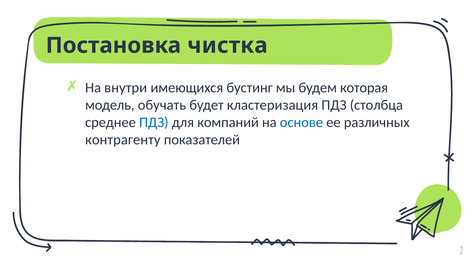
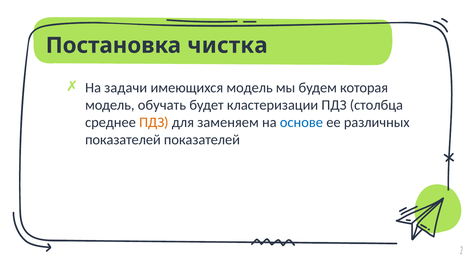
внутри: внутри -> задачи
имеющихся бустинг: бустинг -> модель
кластеризация: кластеризация -> кластеризации
ПДЗ at (154, 122) colour: blue -> orange
компаний: компаний -> заменяем
контрагенту at (123, 140): контрагенту -> показателей
